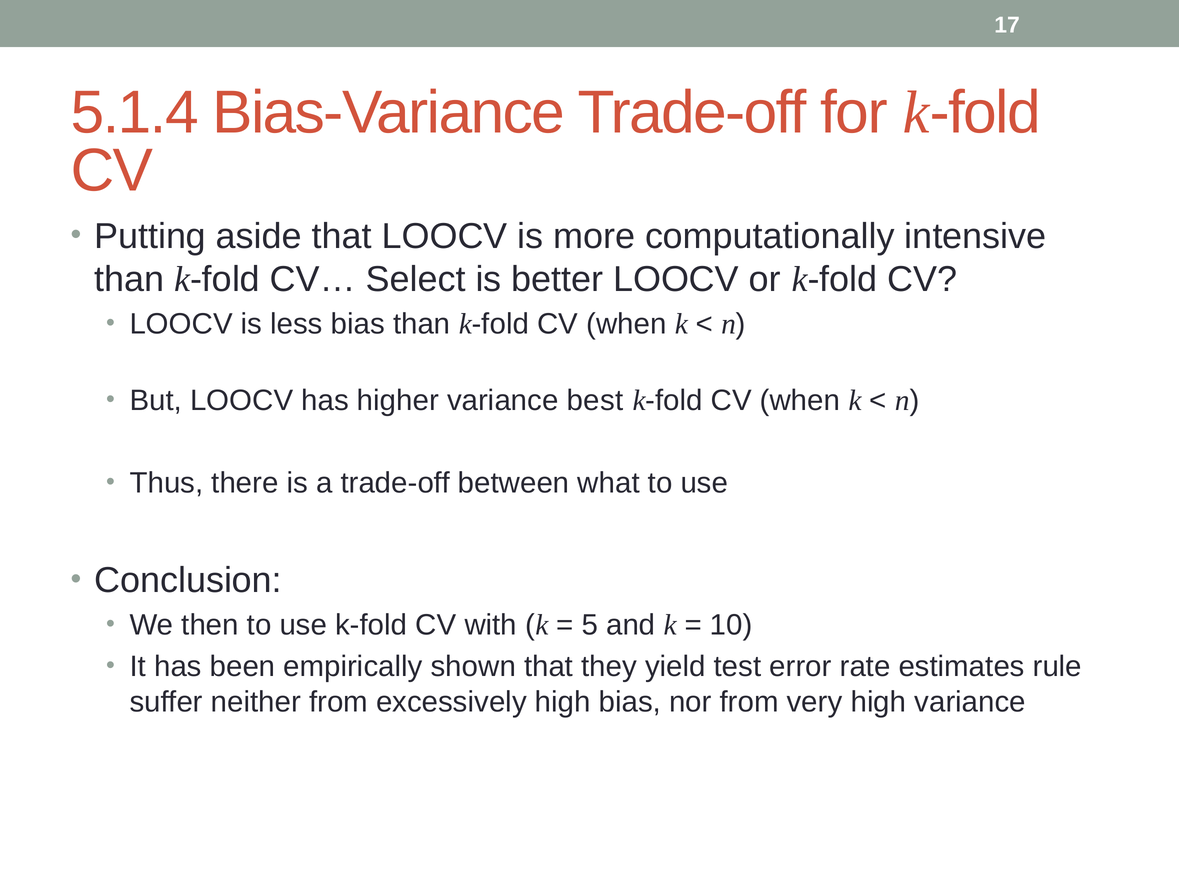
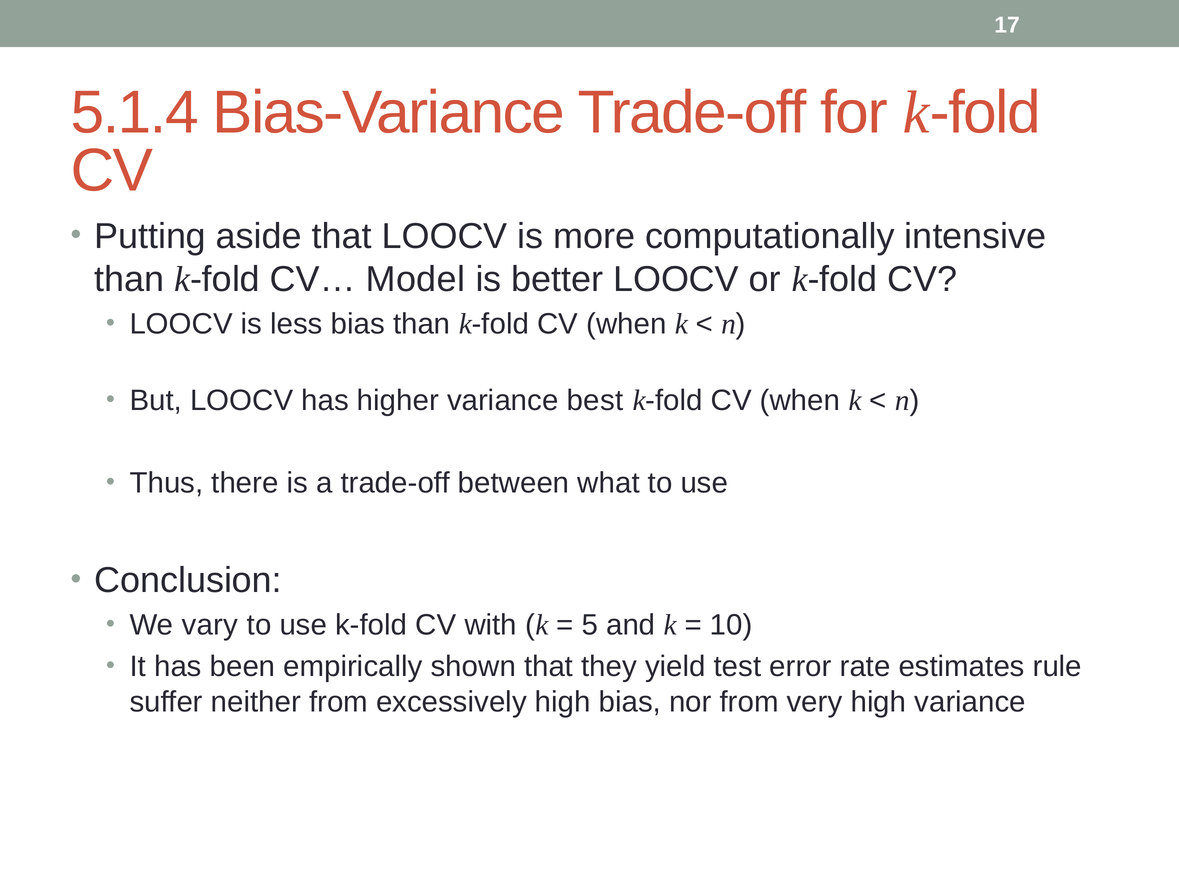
Select: Select -> Model
then: then -> vary
